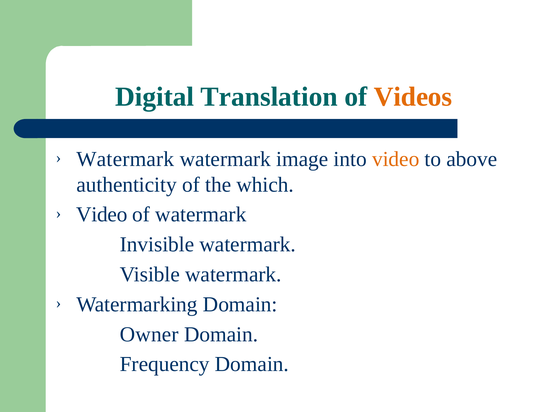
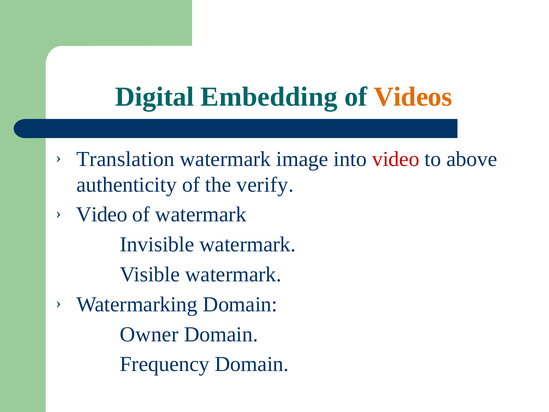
Translation: Translation -> Embedding
Watermark at (125, 159): Watermark -> Translation
video at (396, 159) colour: orange -> red
which: which -> verify
